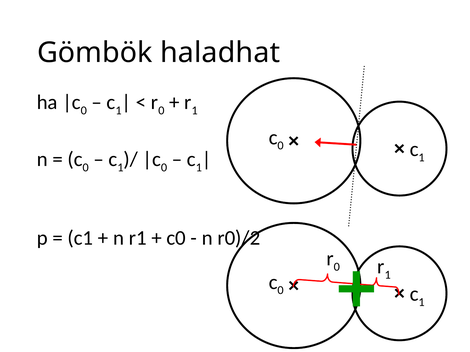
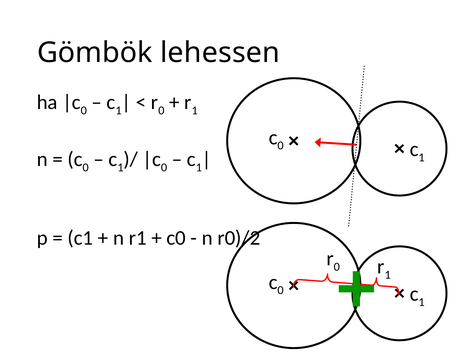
haladhat: haladhat -> lehessen
